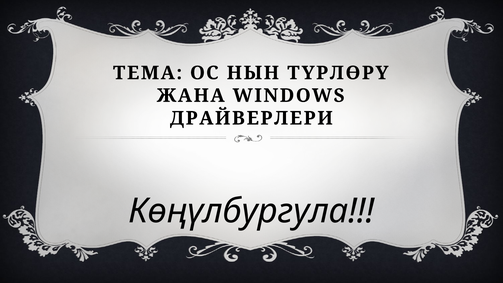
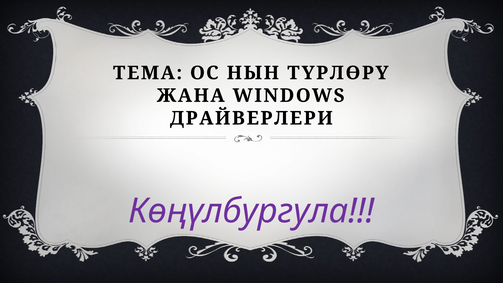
Көңүлбургула colour: black -> purple
